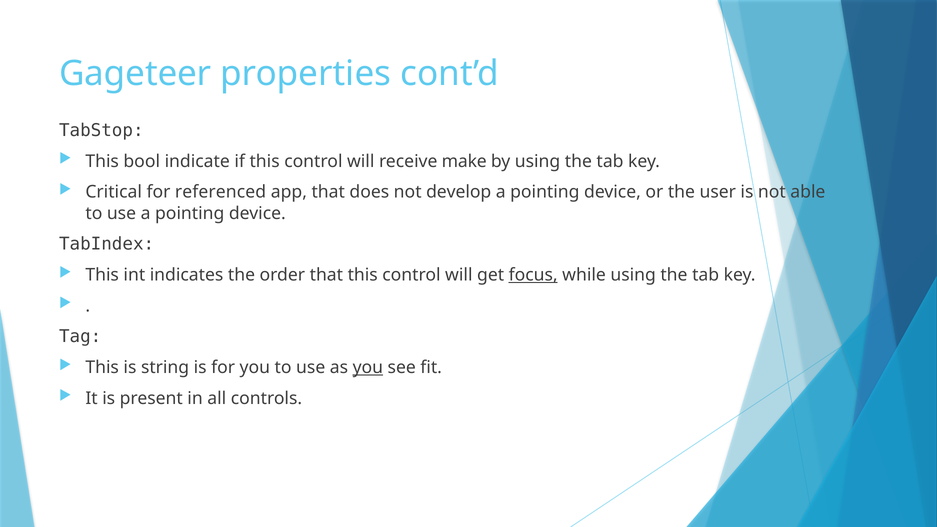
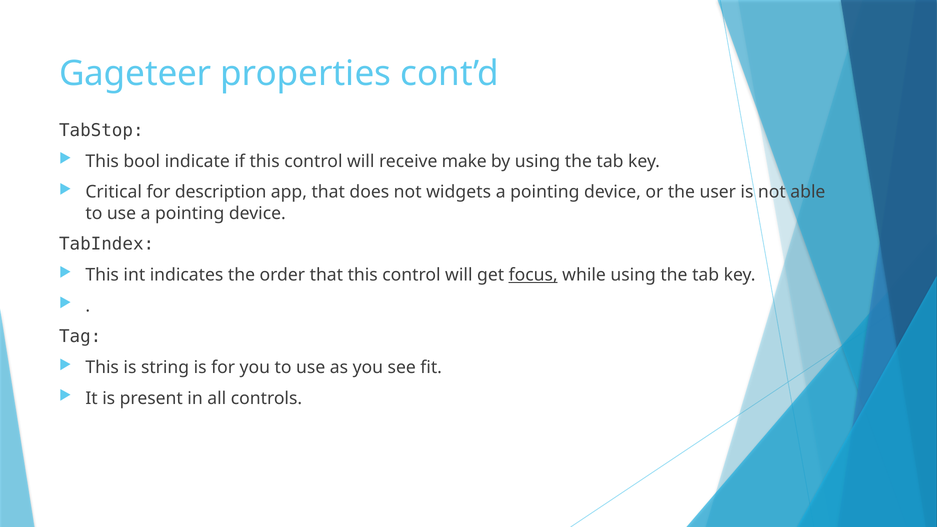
referenced: referenced -> description
develop: develop -> widgets
you at (368, 368) underline: present -> none
